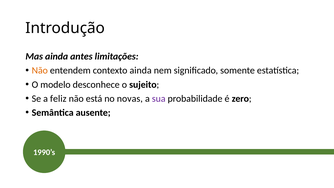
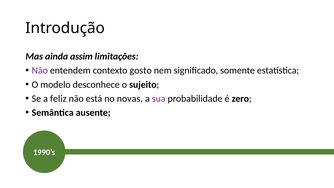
antes: antes -> assim
Não at (40, 70) colour: orange -> purple
contexto ainda: ainda -> gosto
